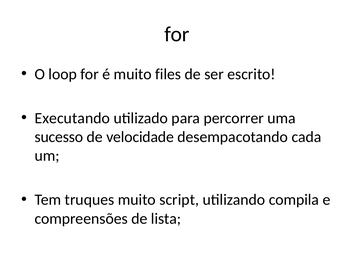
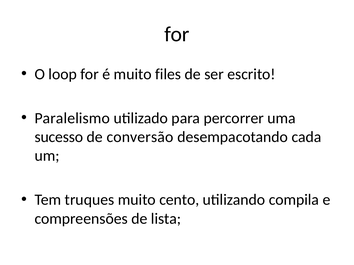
Executando: Executando -> Paralelismo
velocidade: velocidade -> conversão
script: script -> cento
